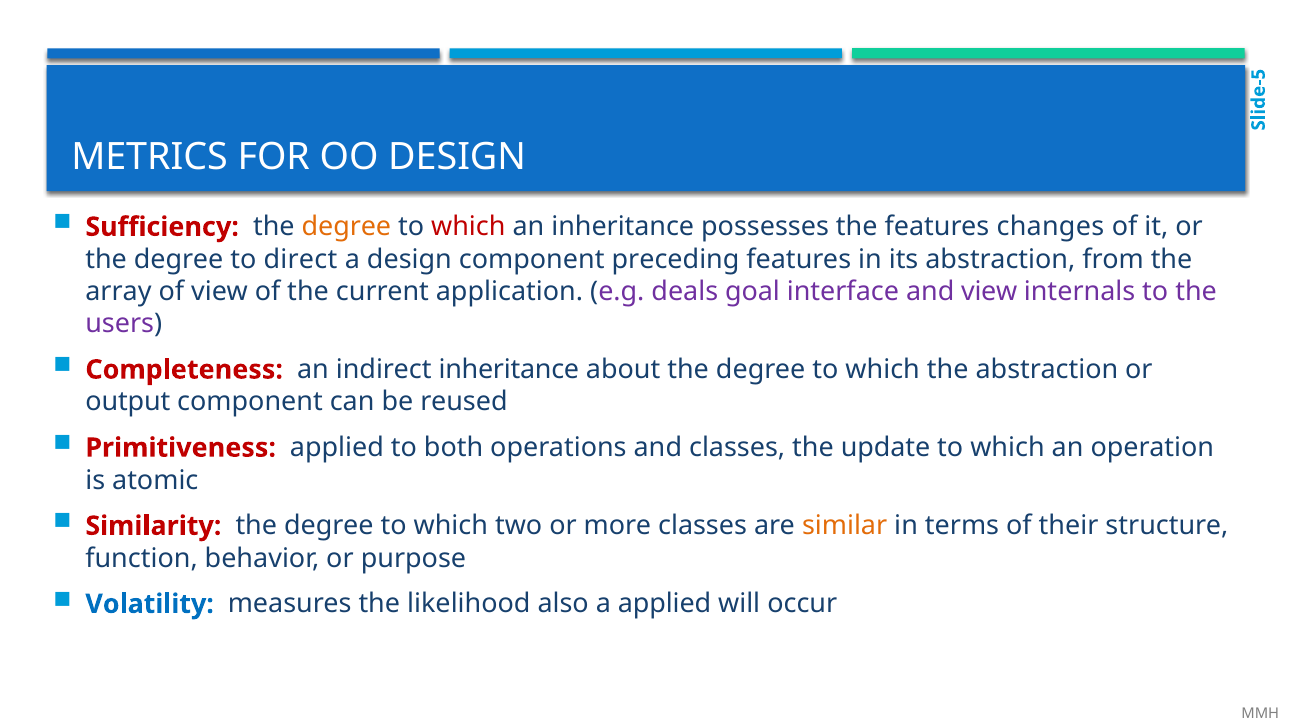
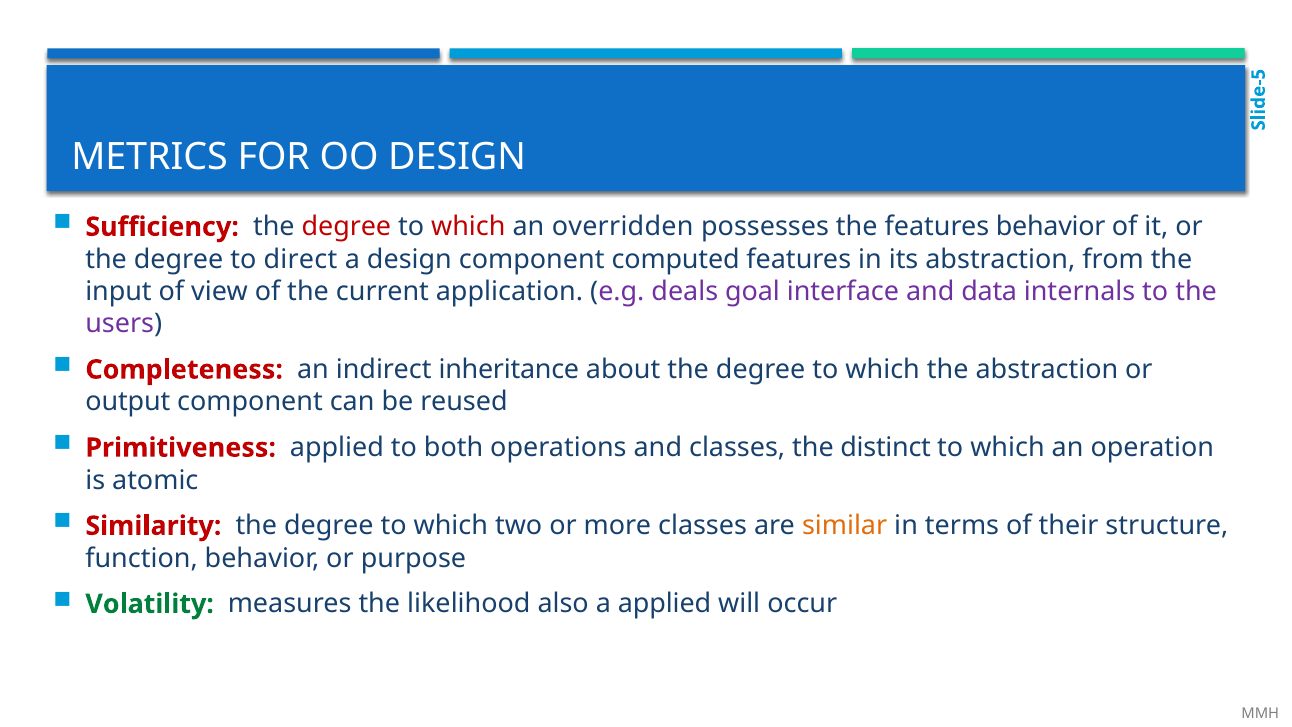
degree at (346, 227) colour: orange -> red
an inheritance: inheritance -> overridden
features changes: changes -> behavior
preceding: preceding -> computed
array: array -> input
and view: view -> data
update: update -> distinct
Volatility colour: blue -> green
